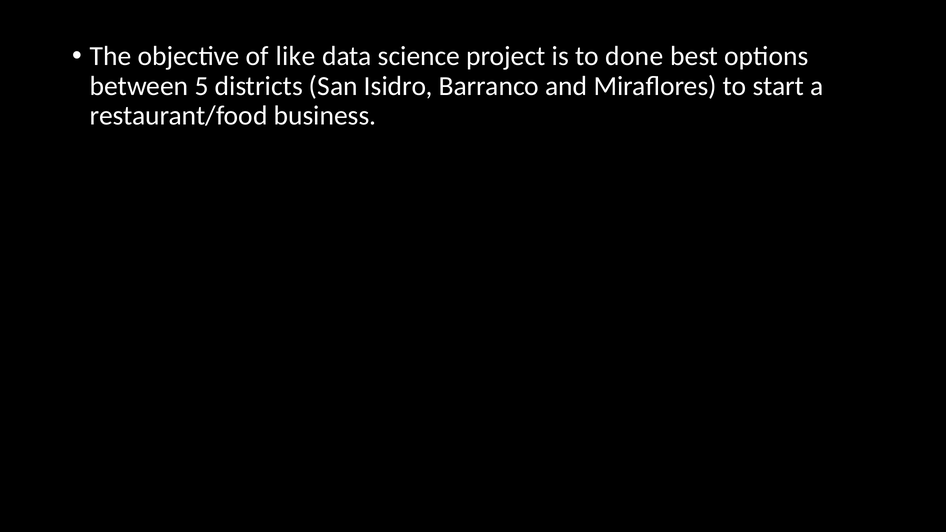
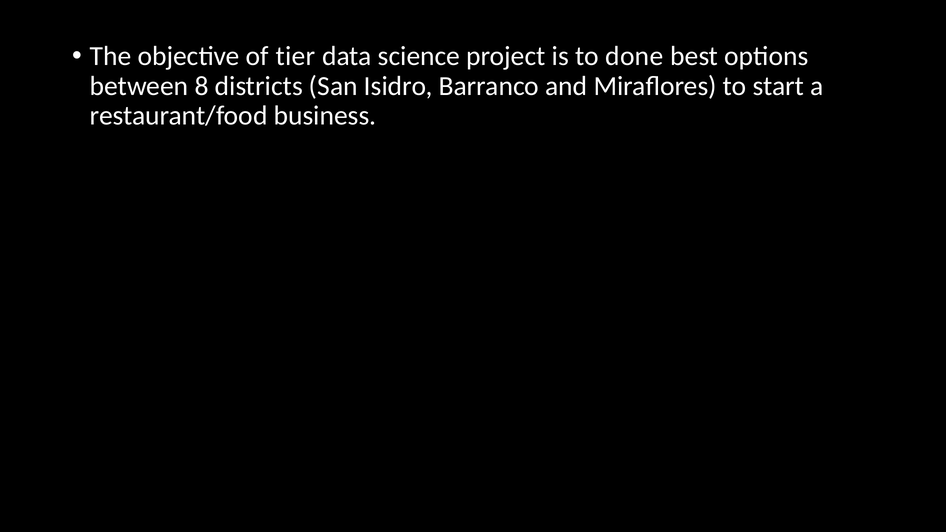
like: like -> tier
5: 5 -> 8
